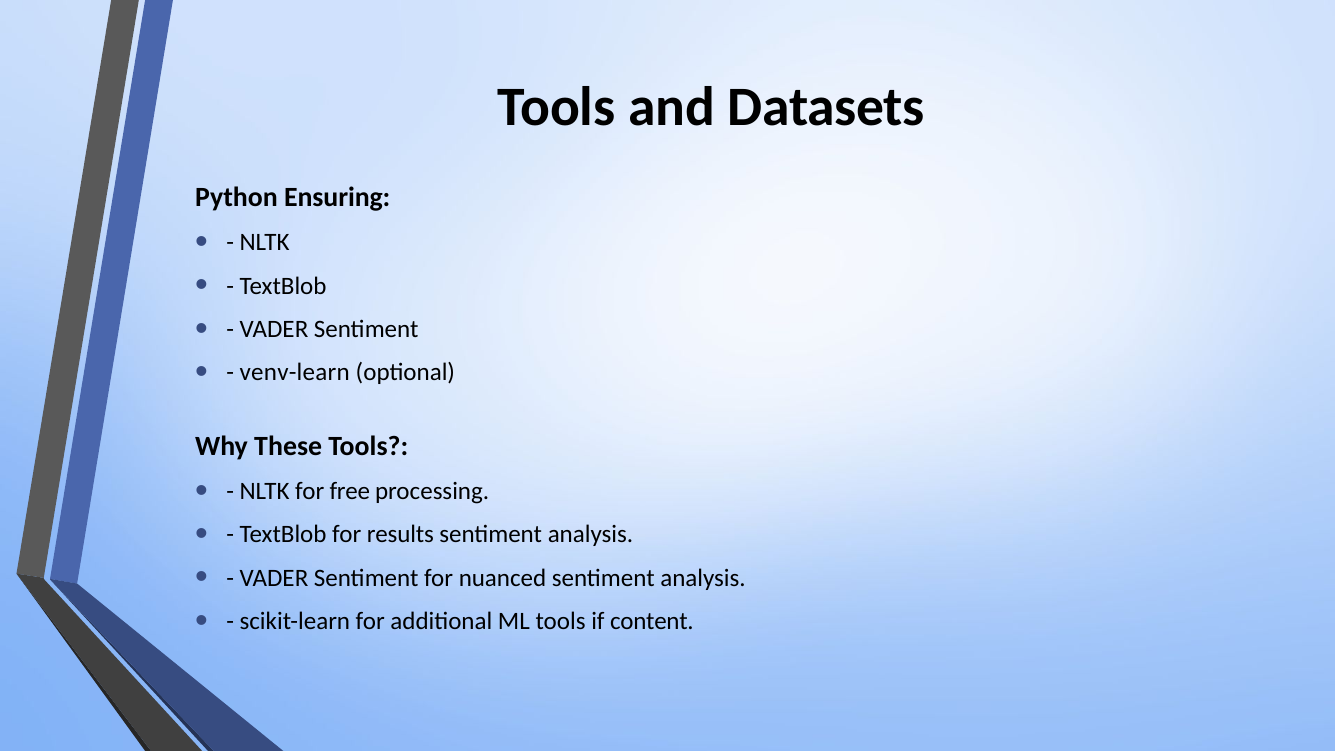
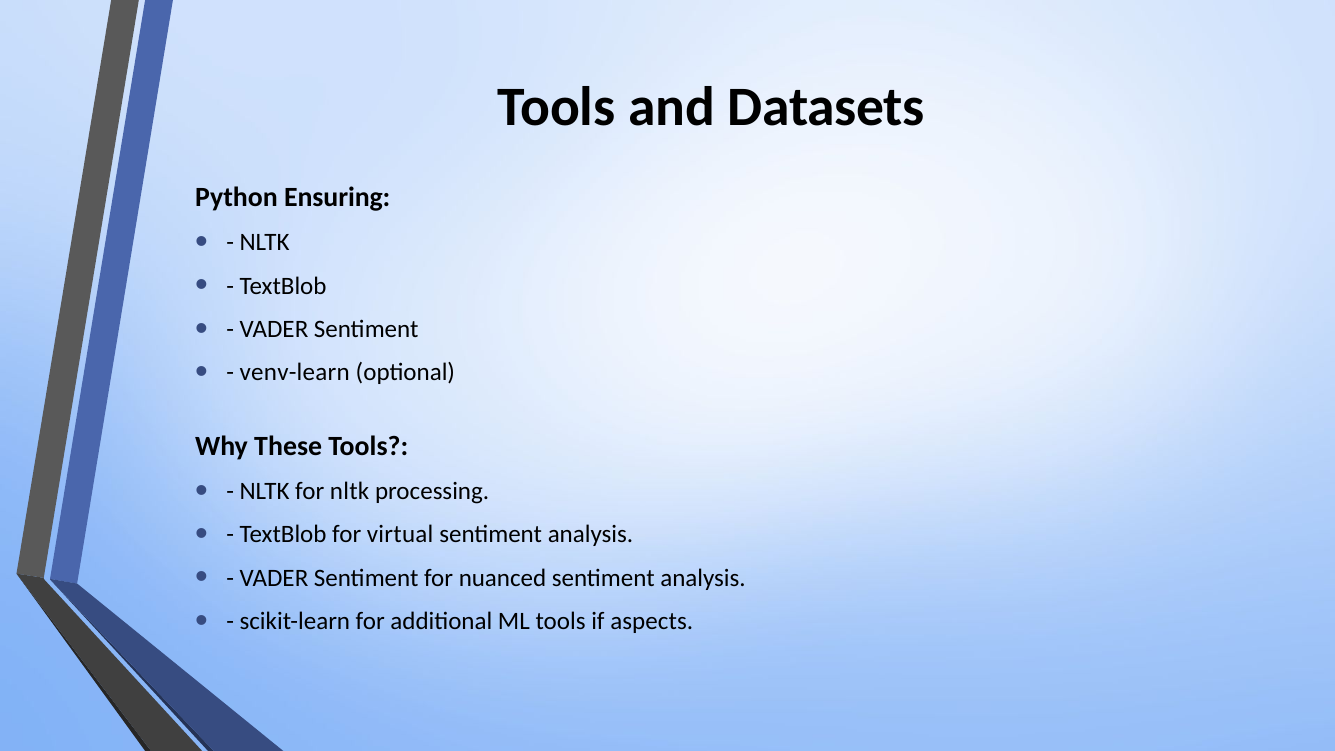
for free: free -> nltk
results: results -> virtual
content: content -> aspects
